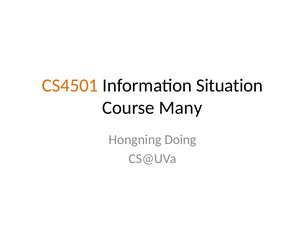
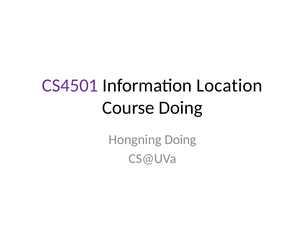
CS4501 colour: orange -> purple
Situation: Situation -> Location
Course Many: Many -> Doing
